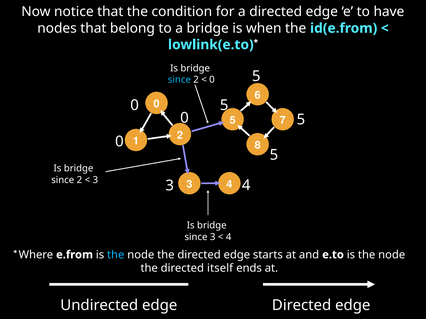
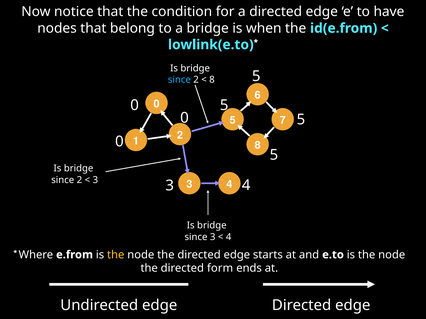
0 at (212, 80): 0 -> 8
the at (116, 255) colour: light blue -> yellow
itself: itself -> form
